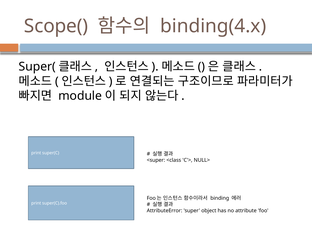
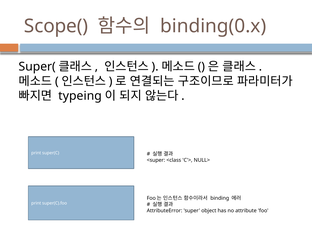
binding(4.x: binding(4.x -> binding(0.x
module: module -> typeing
